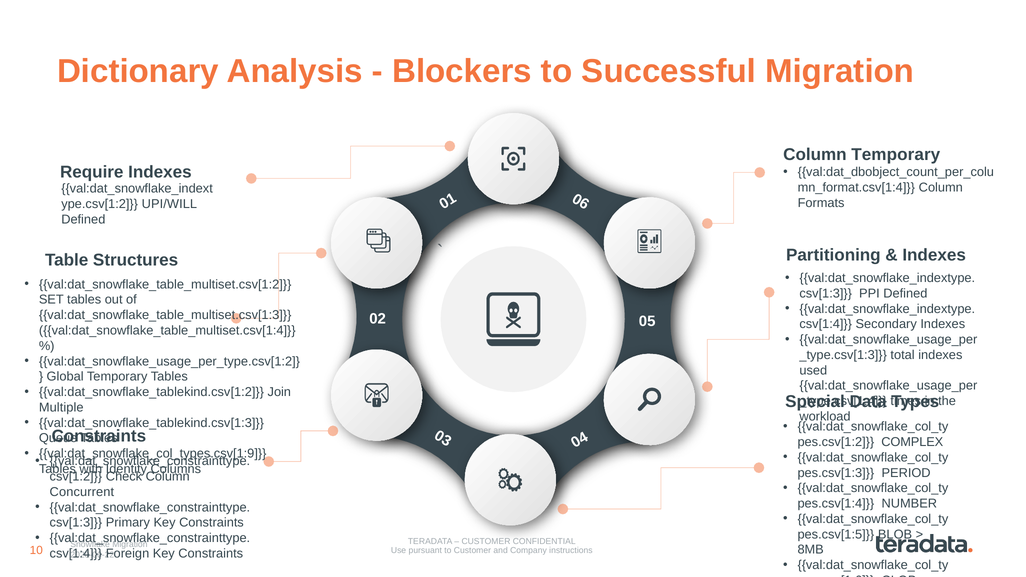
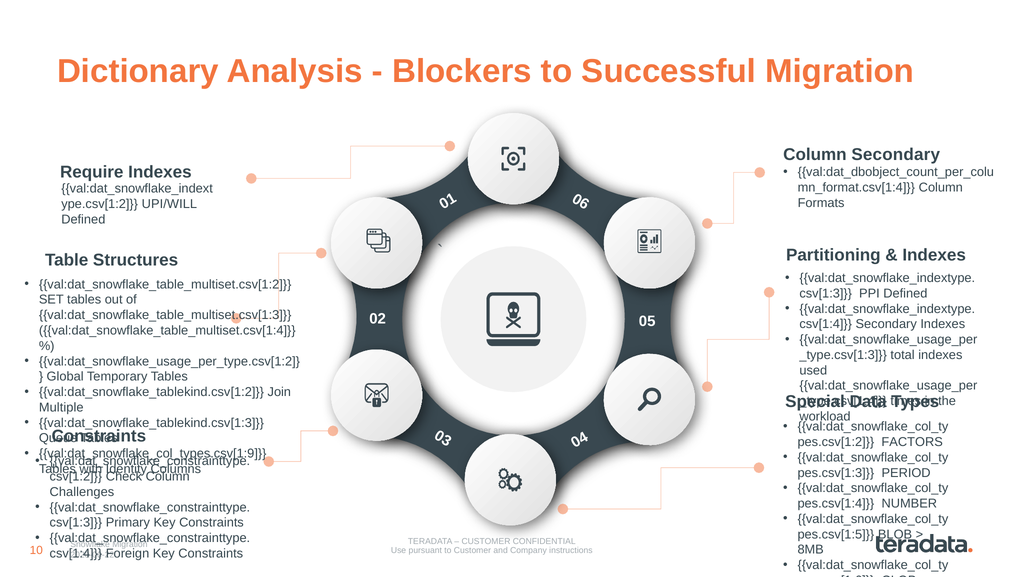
Column Temporary: Temporary -> Secondary
COMPLEX: COMPLEX -> FACTORS
Concurrent: Concurrent -> Challenges
